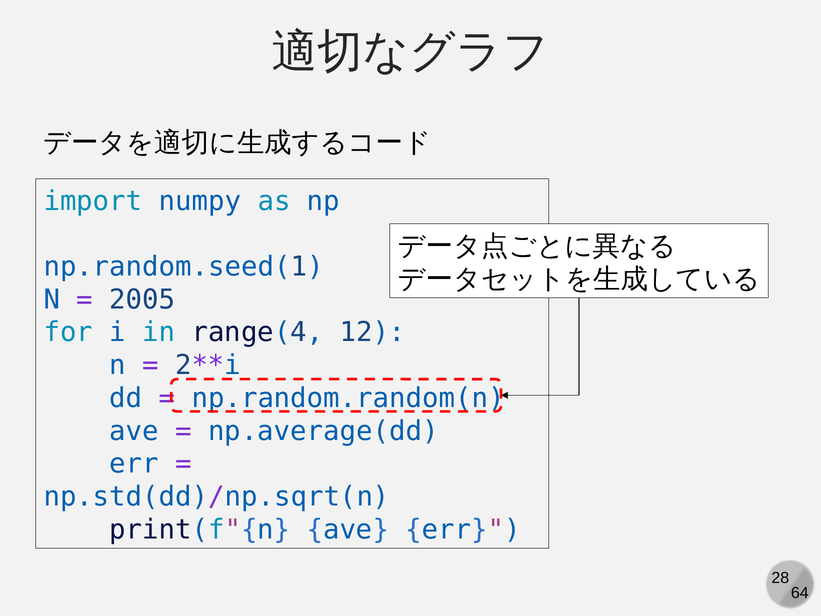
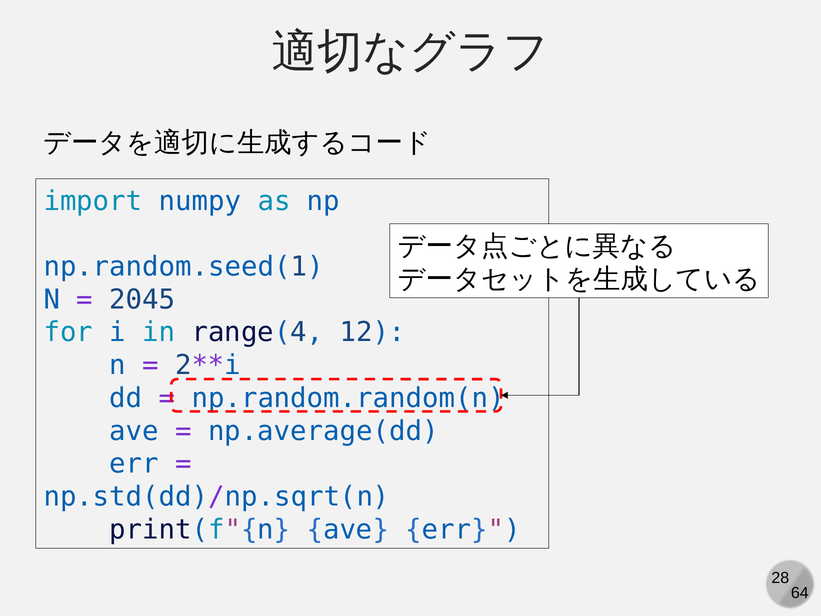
2005: 2005 -> 2045
